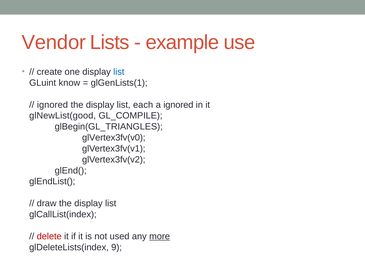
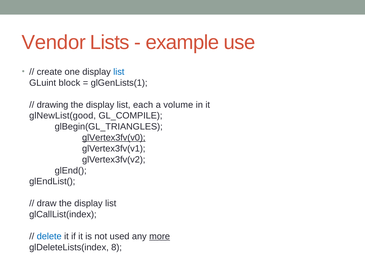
know: know -> block
ignored at (52, 105): ignored -> drawing
a ignored: ignored -> volume
glVertex3fv(v0 underline: none -> present
delete colour: red -> blue
9: 9 -> 8
